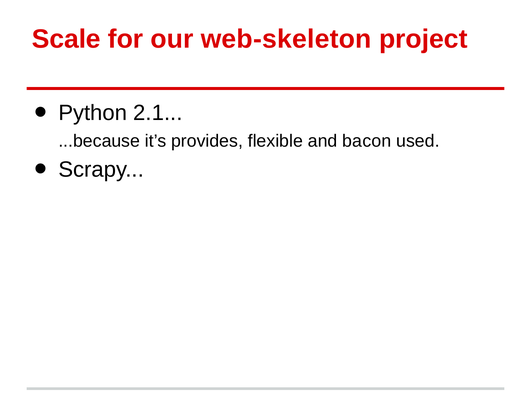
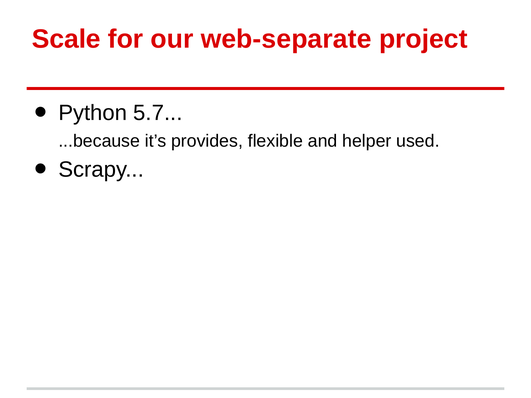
web-skeleton: web-skeleton -> web-separate
2.1: 2.1 -> 5.7
bacon: bacon -> helper
